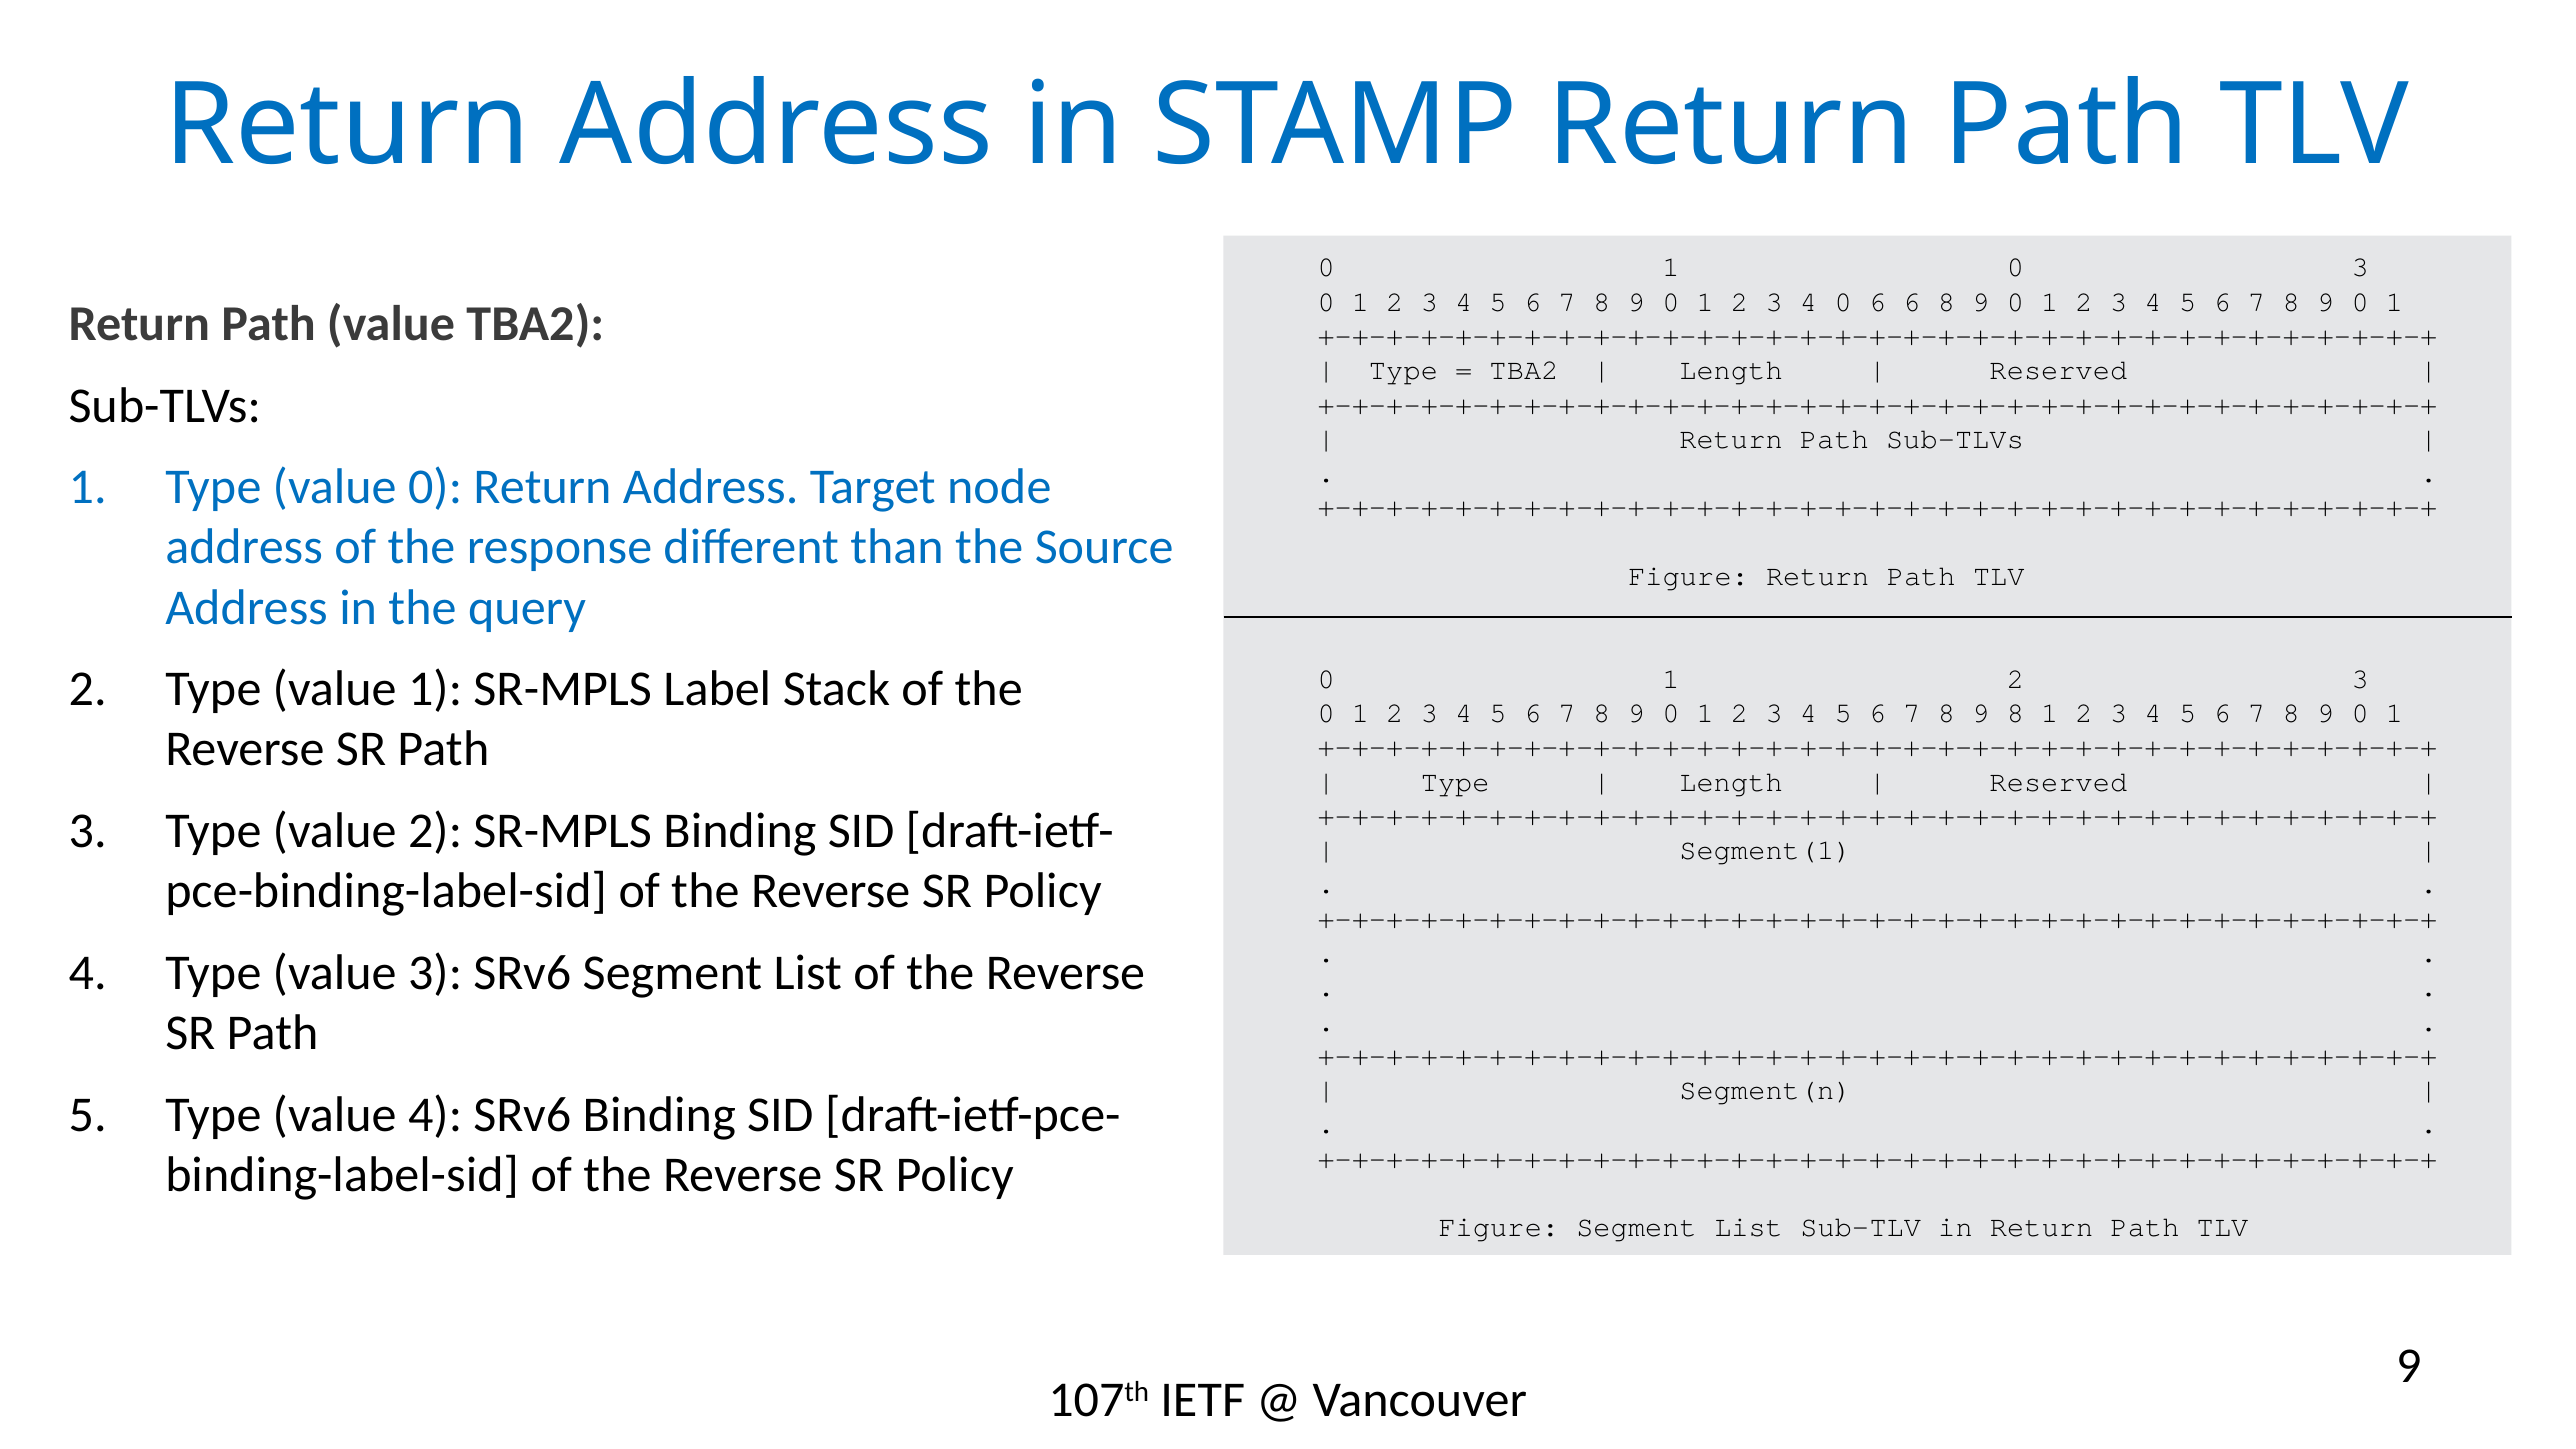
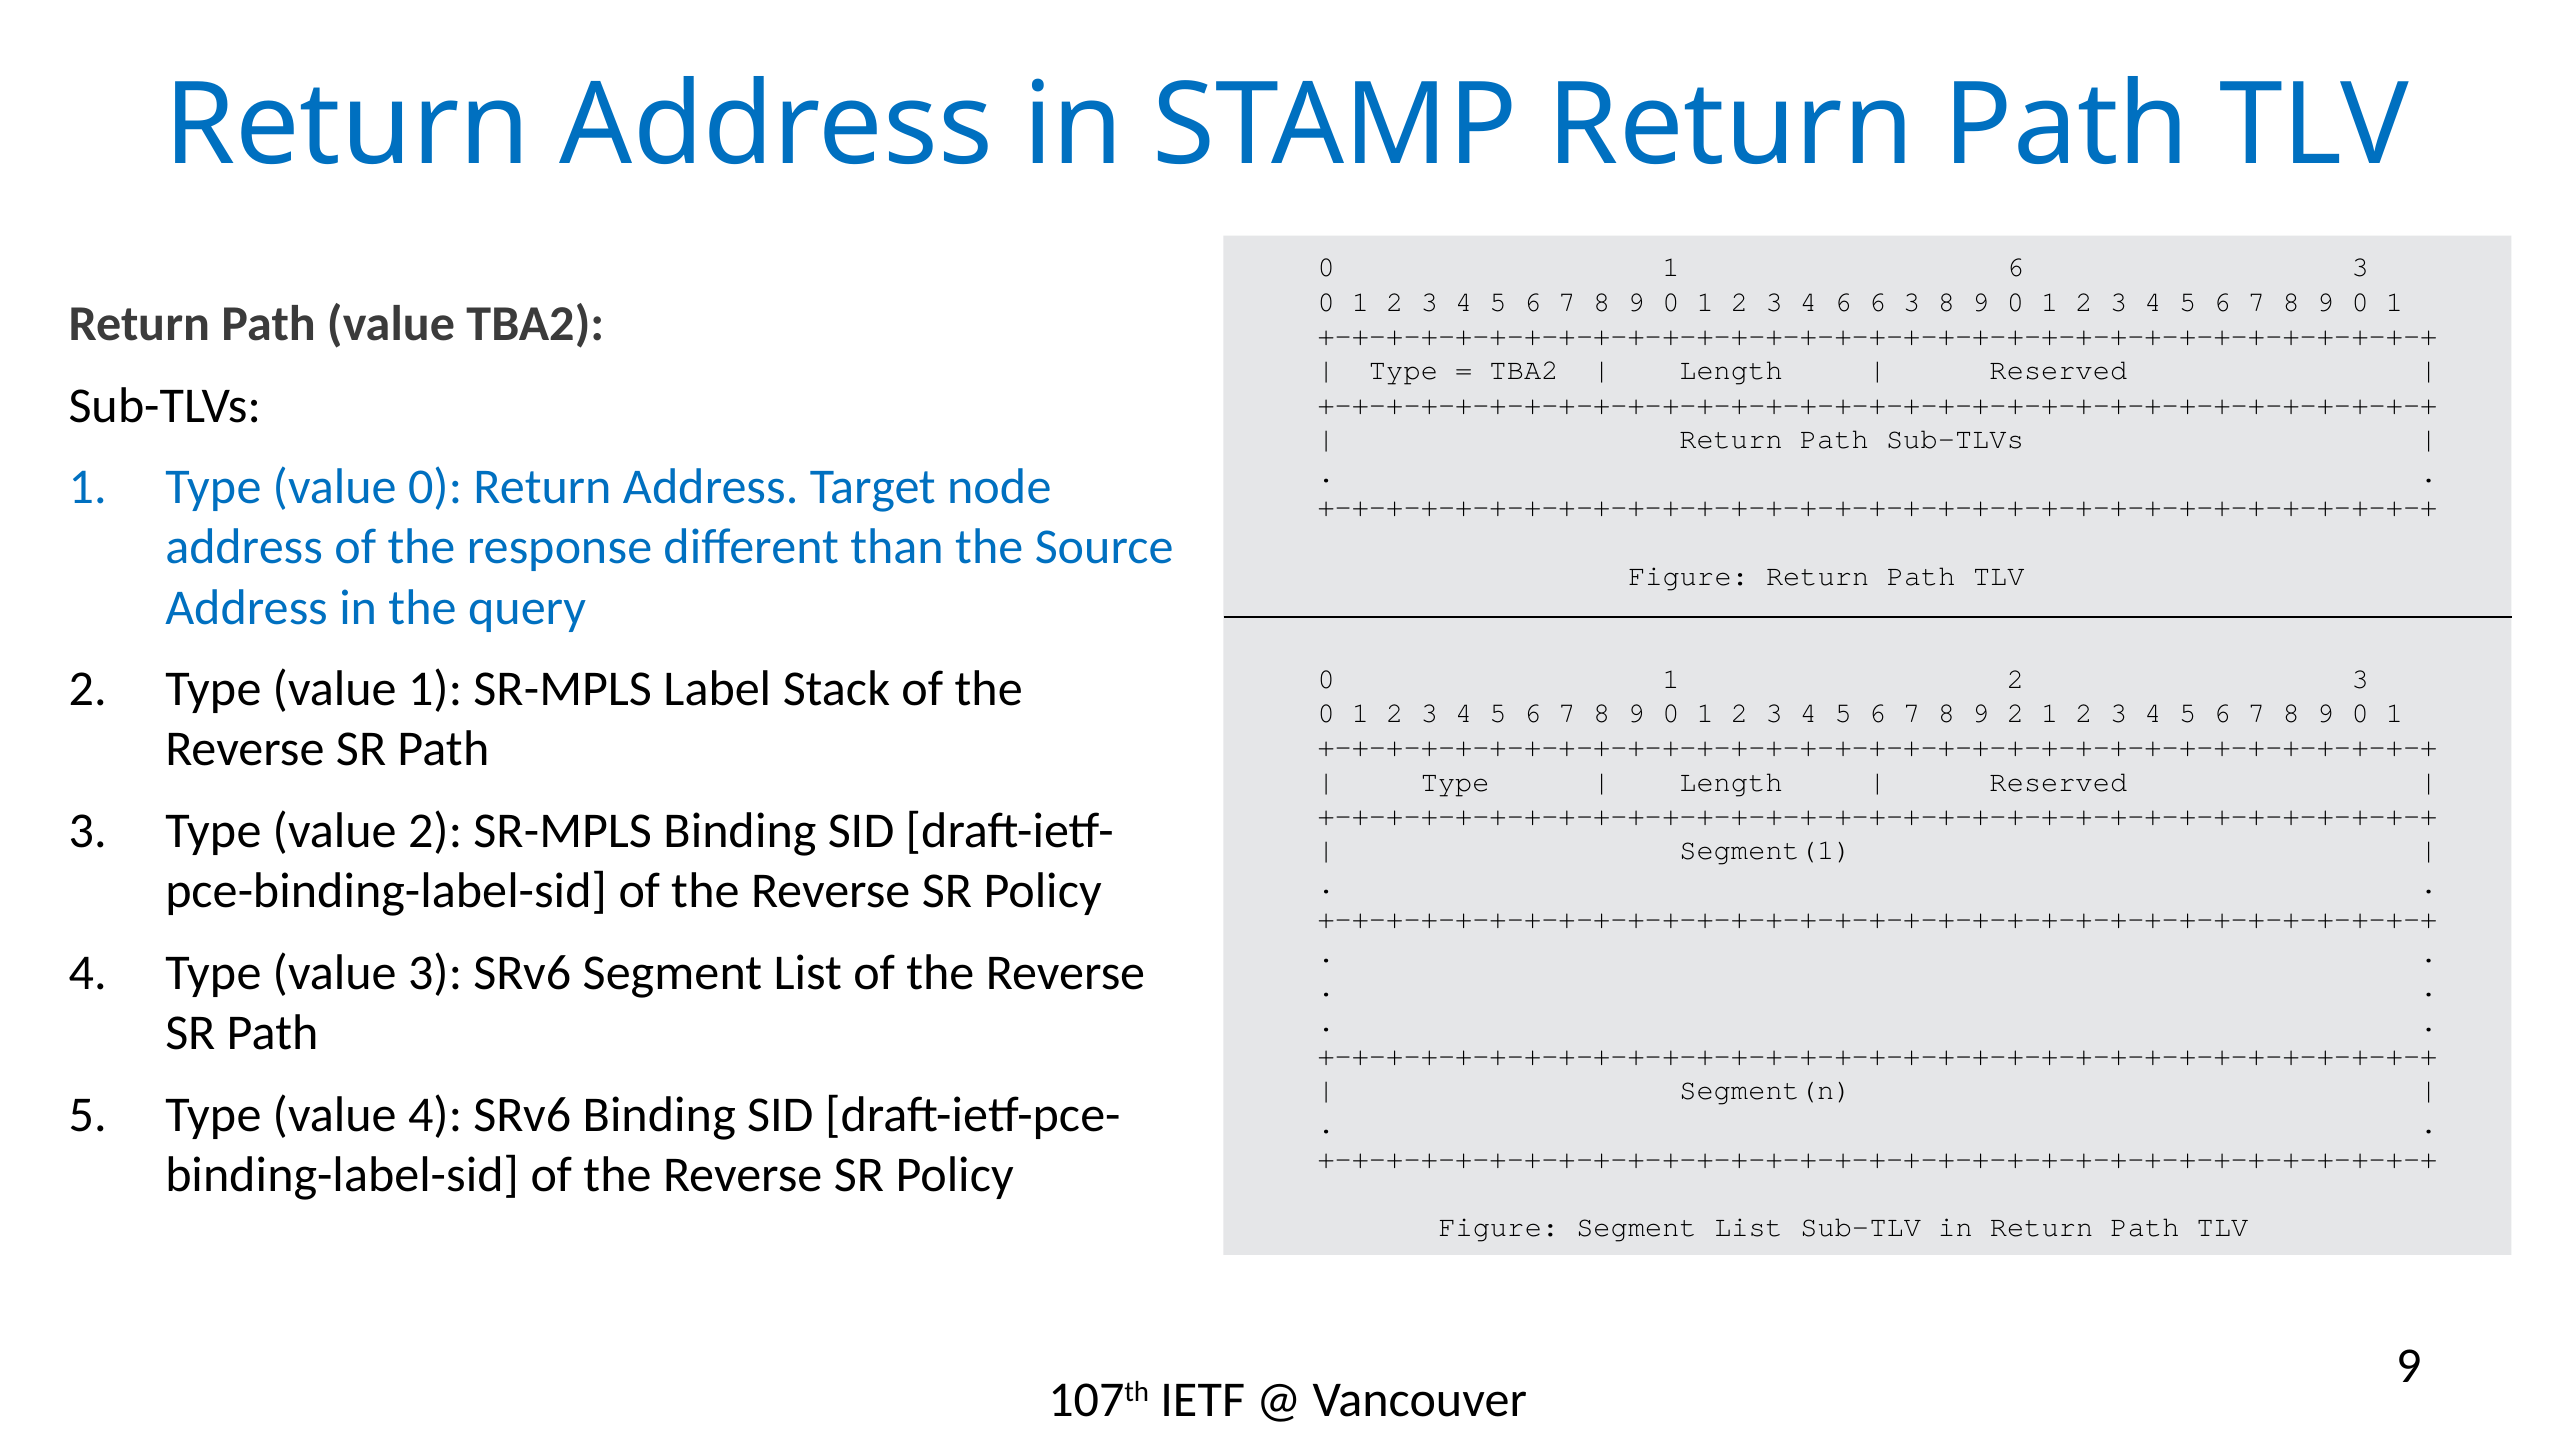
1 0: 0 -> 6
4 0: 0 -> 6
6 at (1912, 302): 6 -> 3
9 8: 8 -> 2
